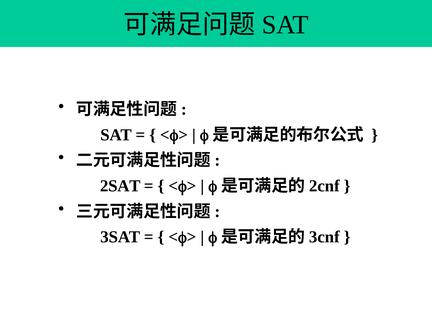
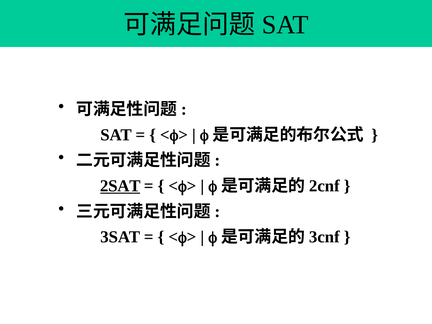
2SAT underline: none -> present
